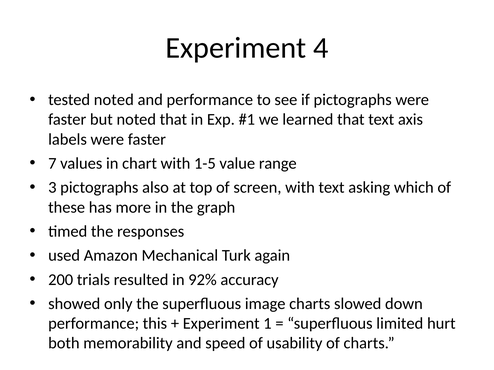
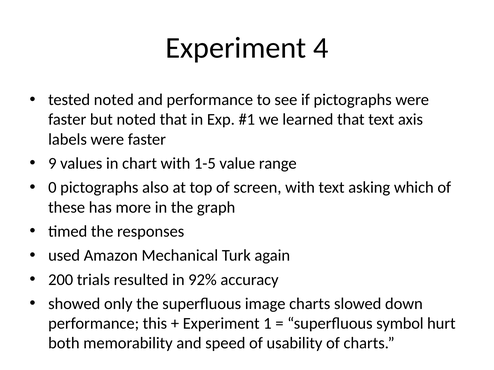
7: 7 -> 9
3: 3 -> 0
limited: limited -> symbol
